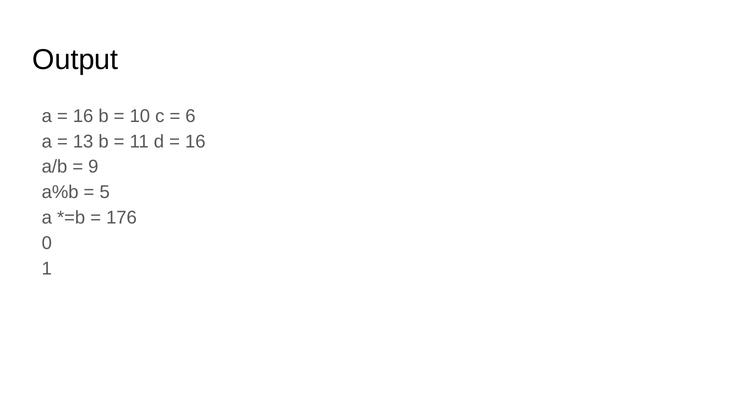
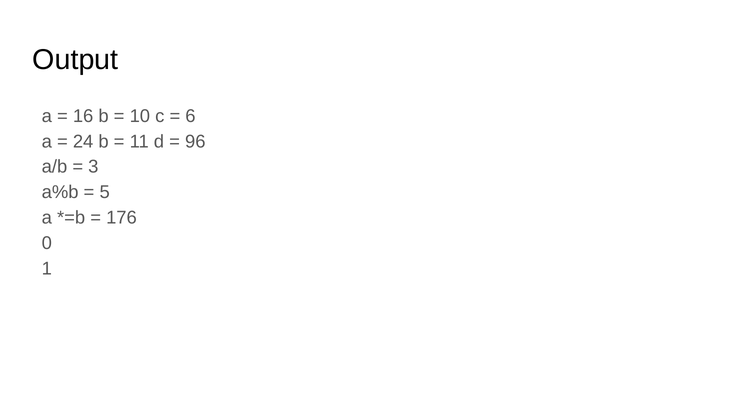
13: 13 -> 24
16 at (195, 141): 16 -> 96
9: 9 -> 3
